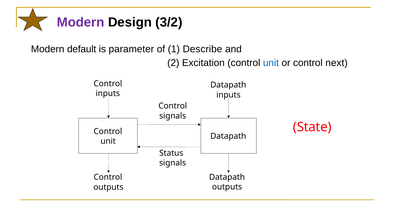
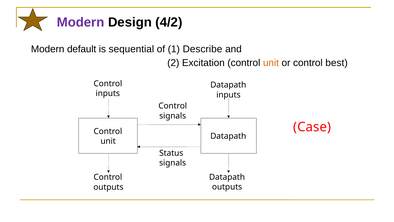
3/2: 3/2 -> 4/2
parameter: parameter -> sequential
unit at (271, 63) colour: blue -> orange
next: next -> best
State: State -> Case
